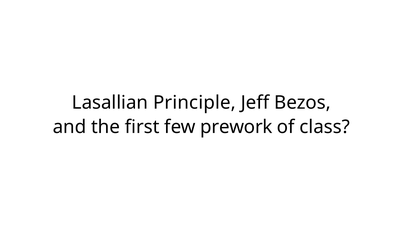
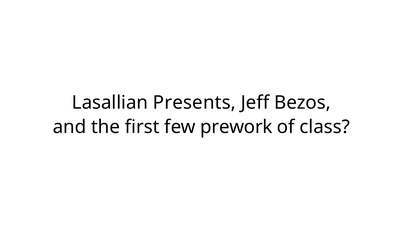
Principle: Principle -> Presents
